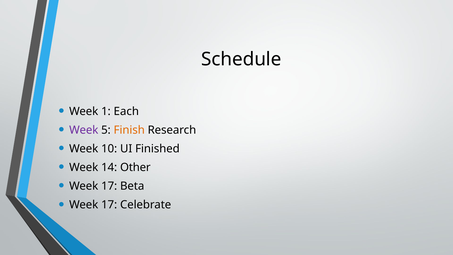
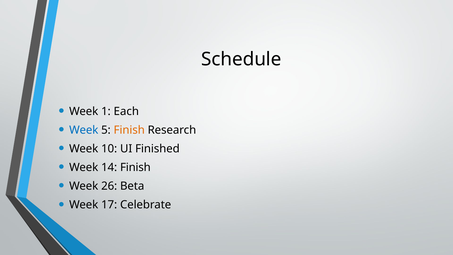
Week at (84, 130) colour: purple -> blue
14 Other: Other -> Finish
17 at (109, 186): 17 -> 26
